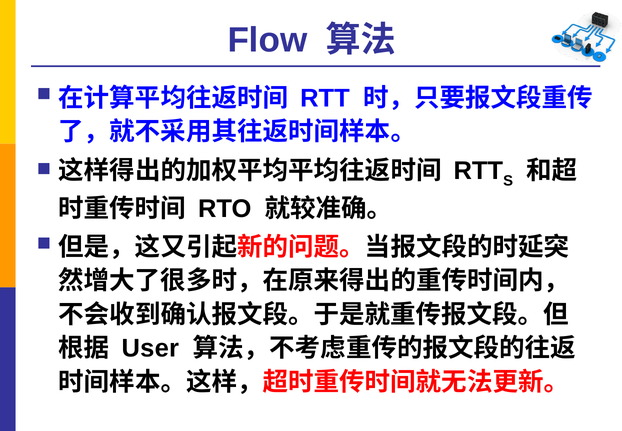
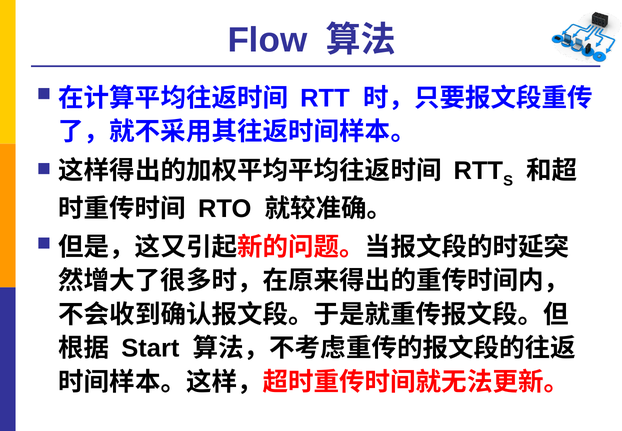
User: User -> Start
